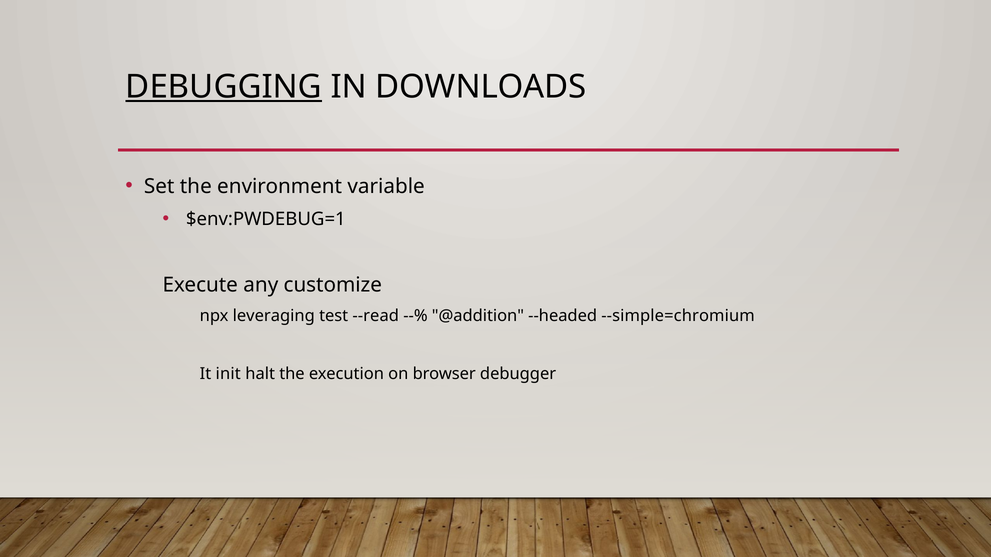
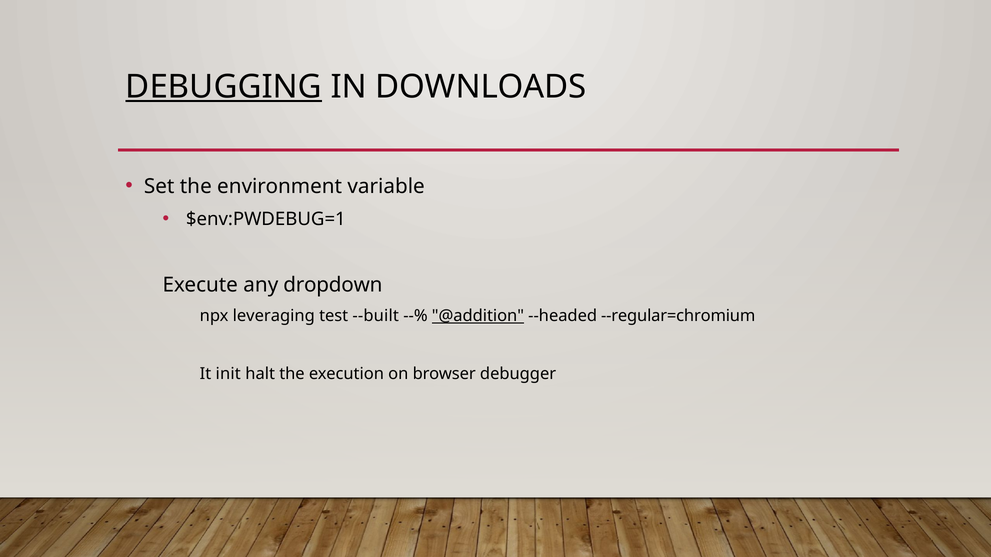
customize: customize -> dropdown
--read: --read -> --built
@addition underline: none -> present
--simple=chromium: --simple=chromium -> --regular=chromium
